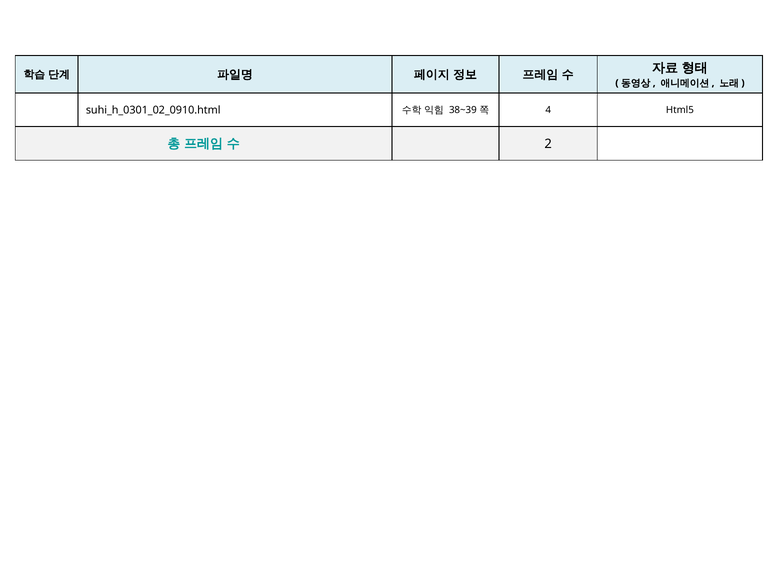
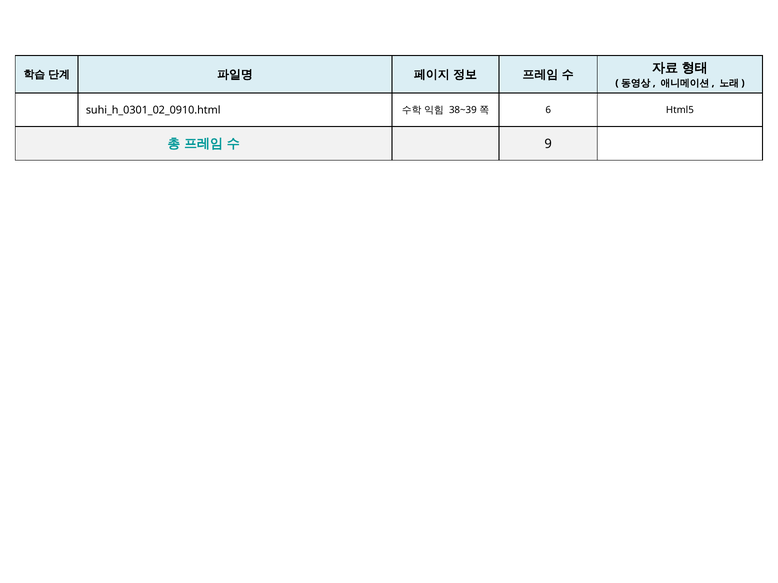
4: 4 -> 6
2: 2 -> 9
